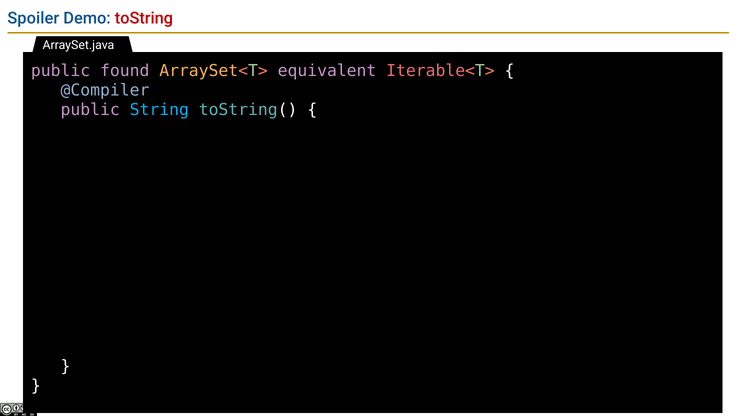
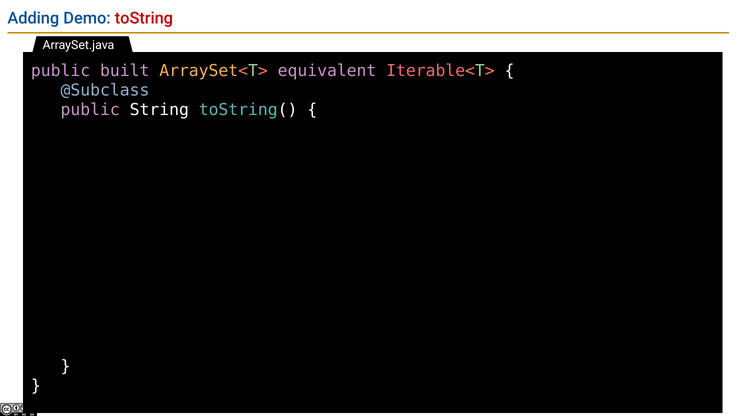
Spoiler: Spoiler -> Adding
found: found -> built
@Compiler: @Compiler -> @Subclass
String colour: light blue -> white
